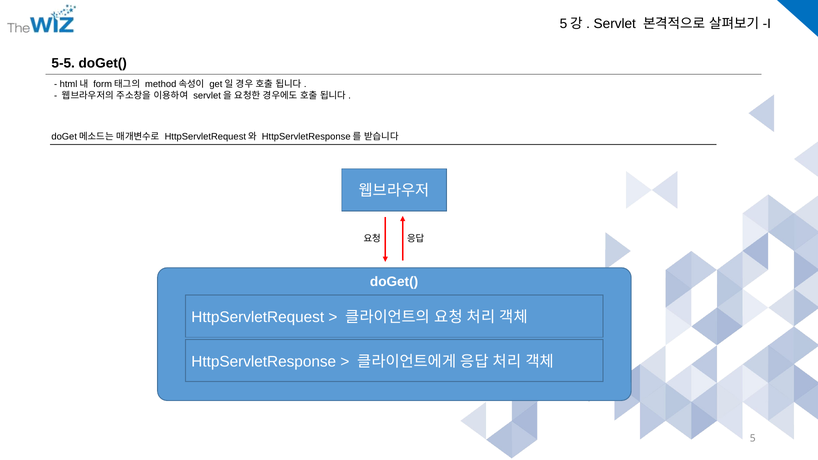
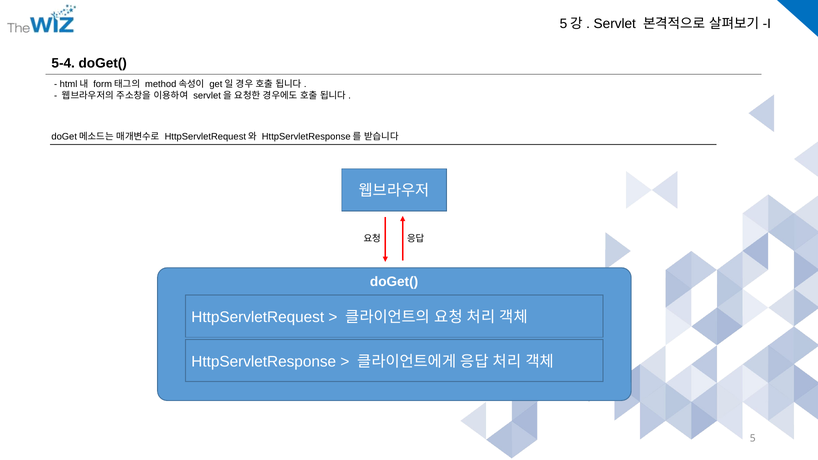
5-5: 5-5 -> 5-4
